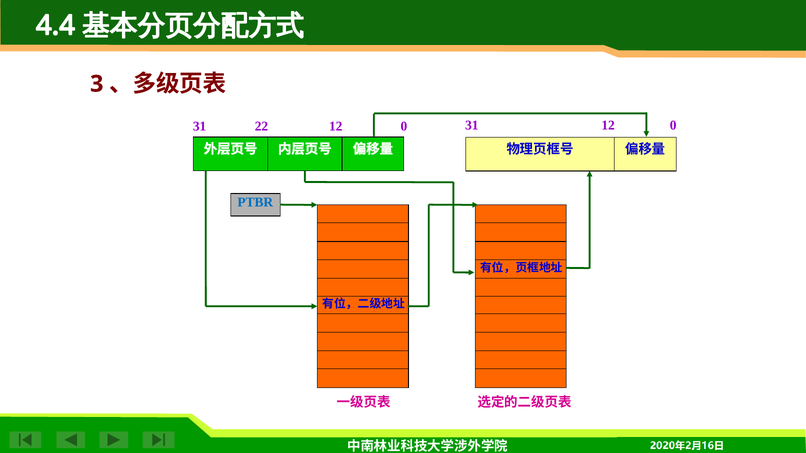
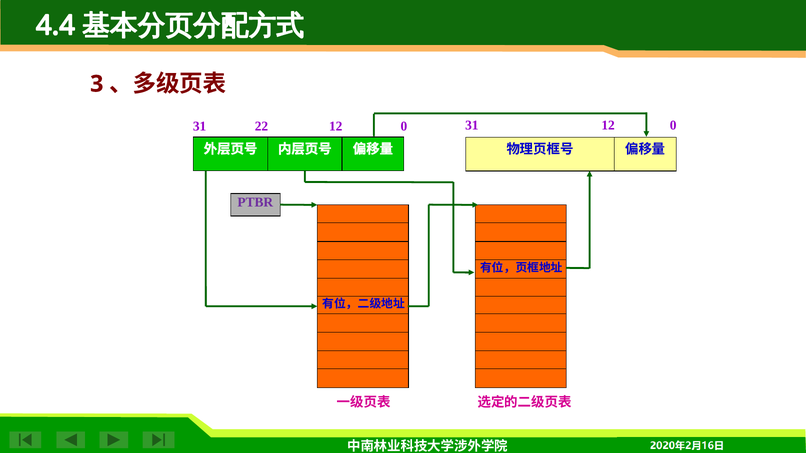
PTBR colour: blue -> purple
